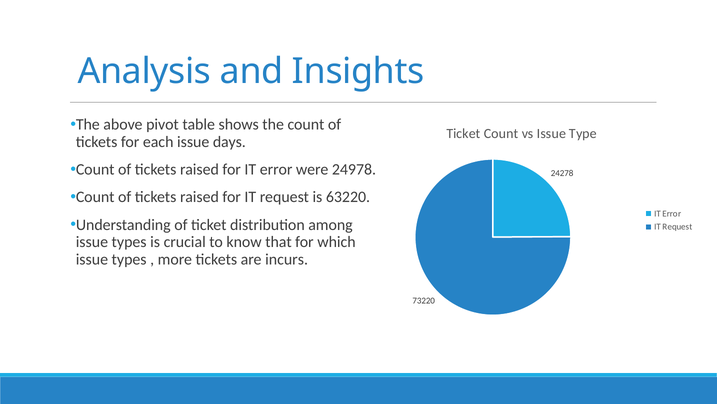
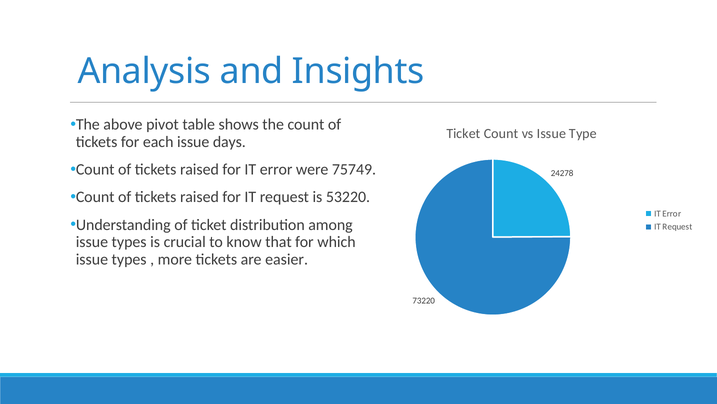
24978: 24978 -> 75749
63220: 63220 -> 53220
incurs: incurs -> easier
